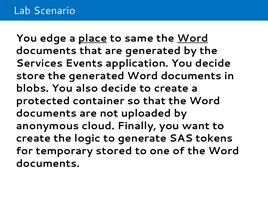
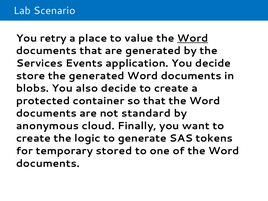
edge: edge -> retry
place underline: present -> none
same: same -> value
uploaded: uploaded -> standard
